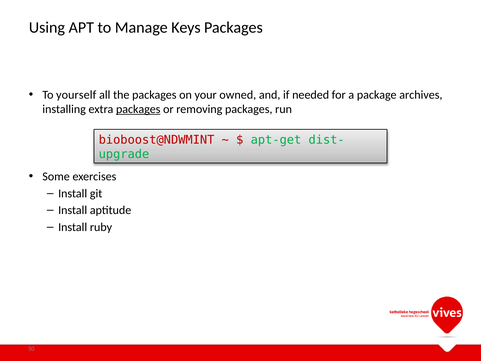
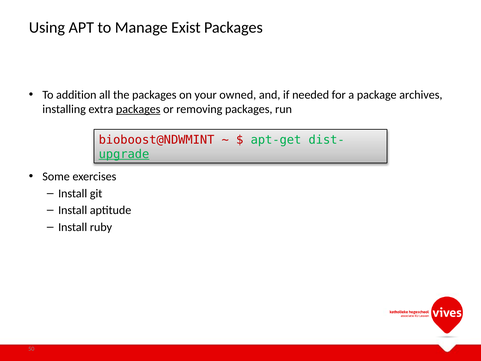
Keys: Keys -> Exist
yourself: yourself -> addition
upgrade underline: none -> present
